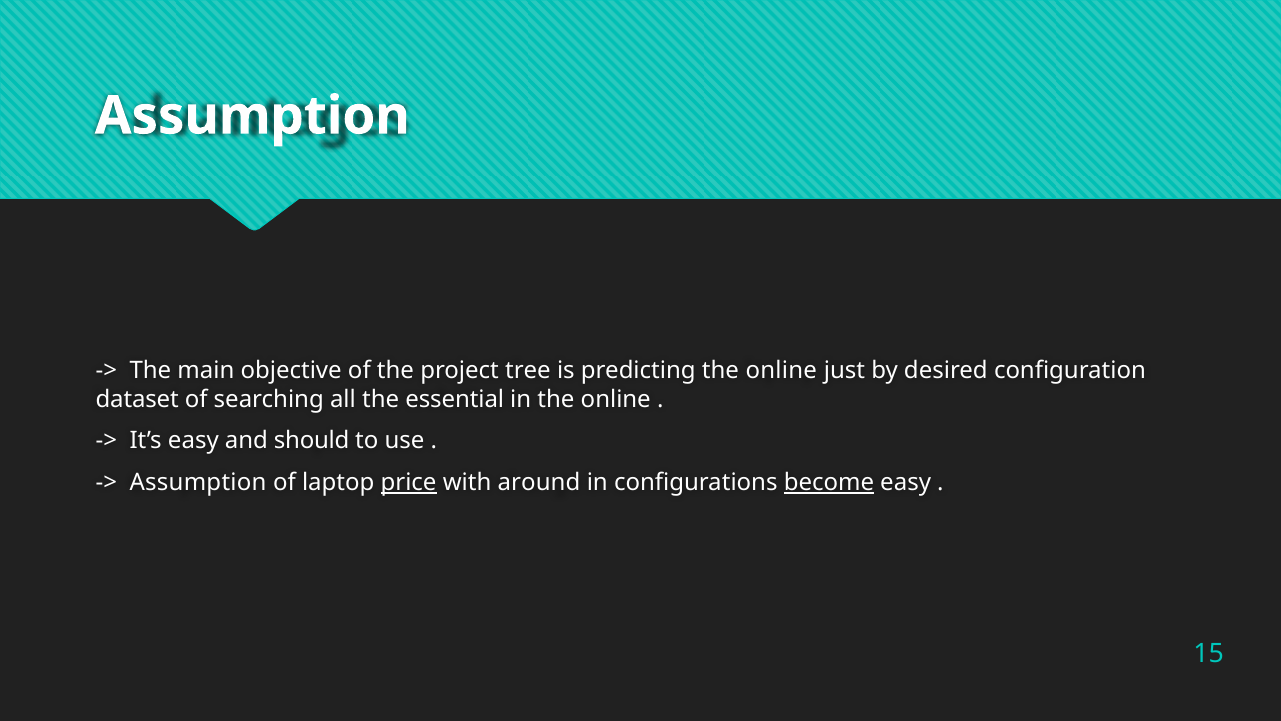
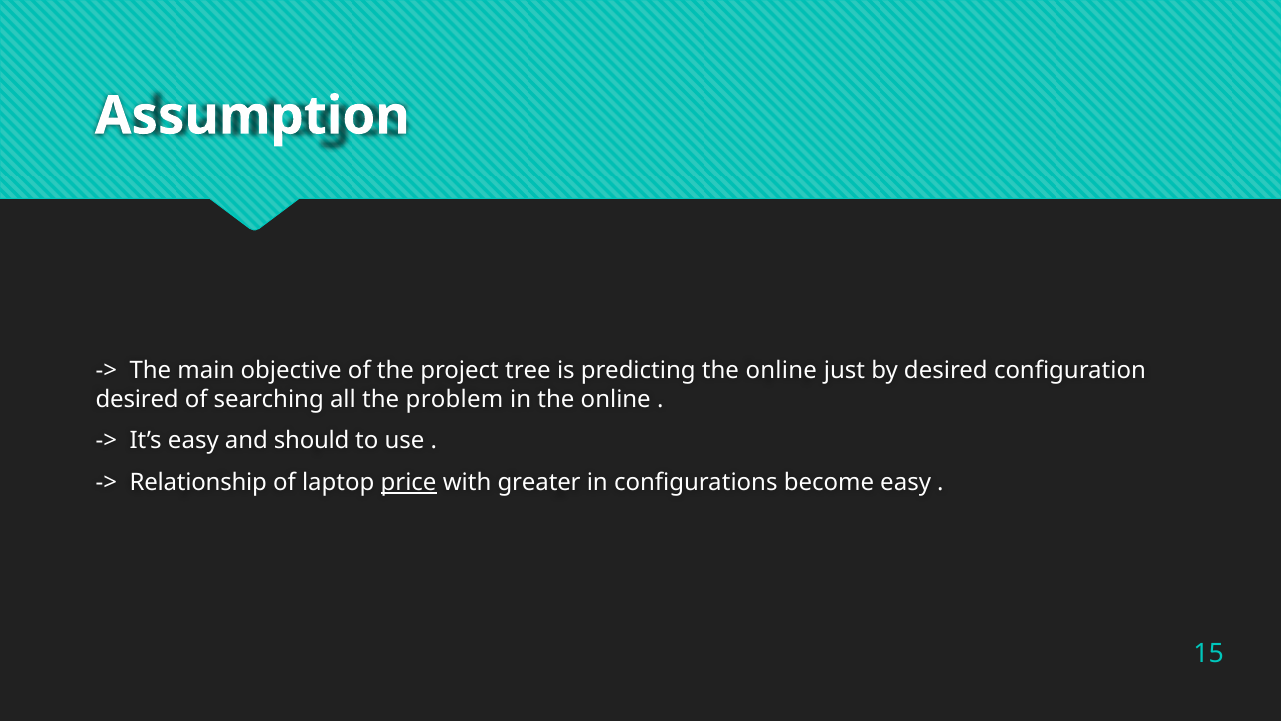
dataset at (137, 399): dataset -> desired
essential: essential -> problem
Assumption at (198, 482): Assumption -> Relationship
around: around -> greater
become underline: present -> none
